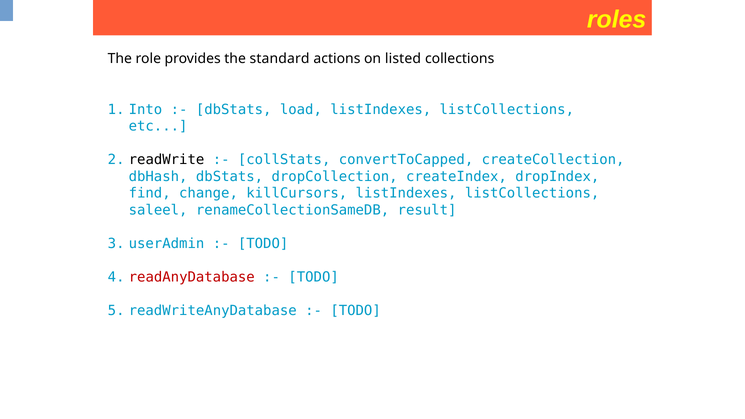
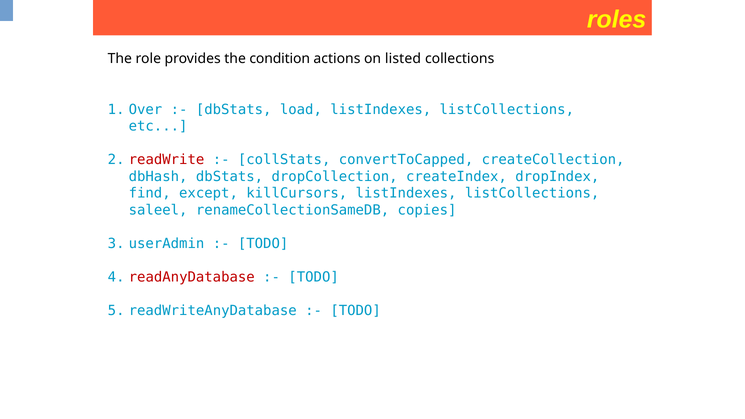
standard: standard -> condition
Into: Into -> Over
readWrite colour: black -> red
change: change -> except
result: result -> copies
